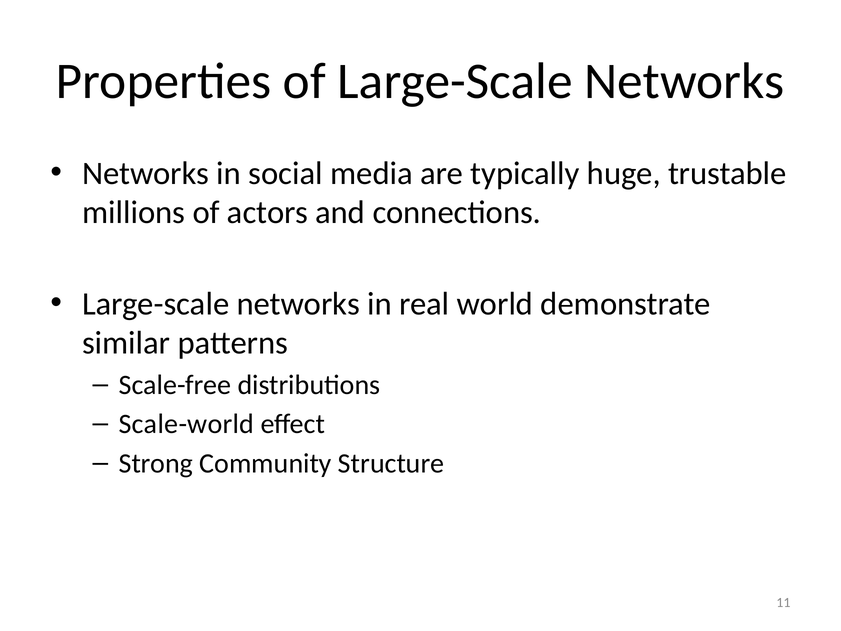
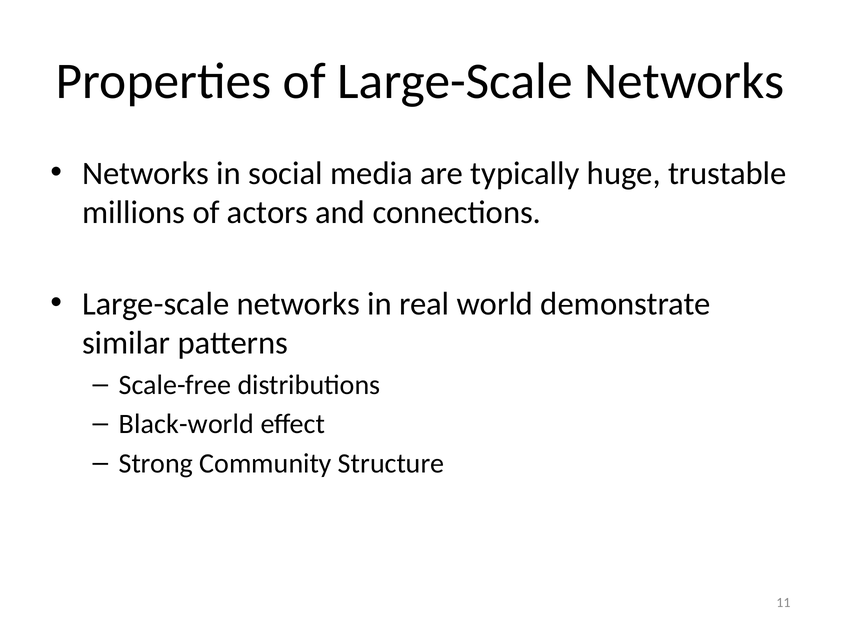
Scale-world: Scale-world -> Black-world
